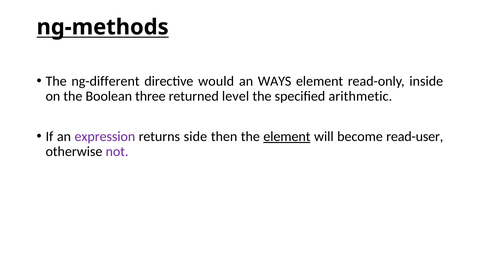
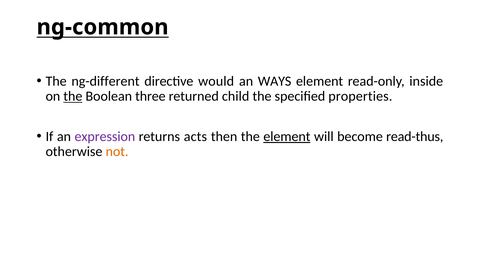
ng-methods: ng-methods -> ng-common
the at (73, 96) underline: none -> present
level: level -> child
arithmetic: arithmetic -> properties
side: side -> acts
read-user: read-user -> read-thus
not colour: purple -> orange
